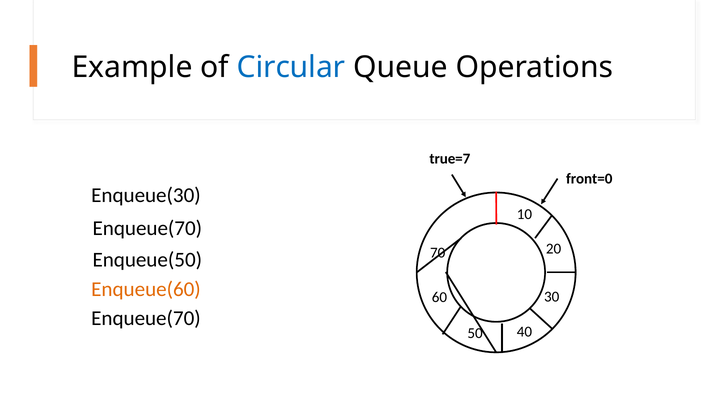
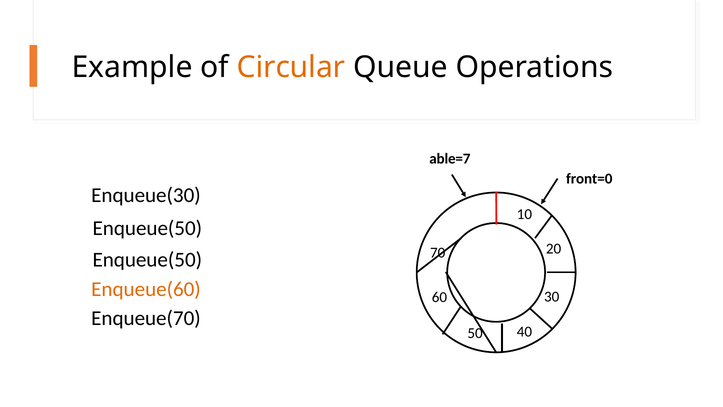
Circular colour: blue -> orange
true=7: true=7 -> able=7
Enqueue(70 at (147, 228): Enqueue(70 -> Enqueue(50
